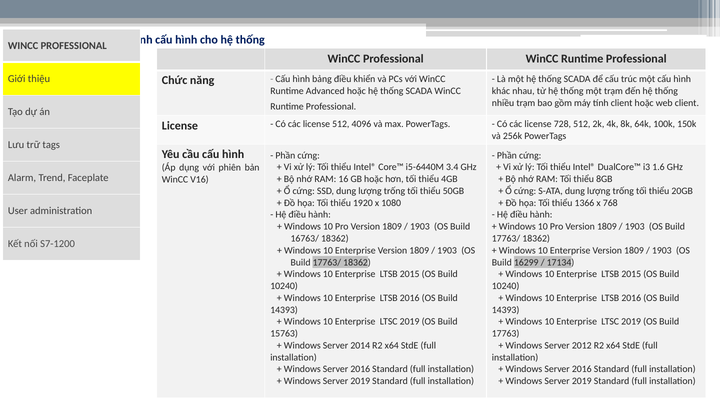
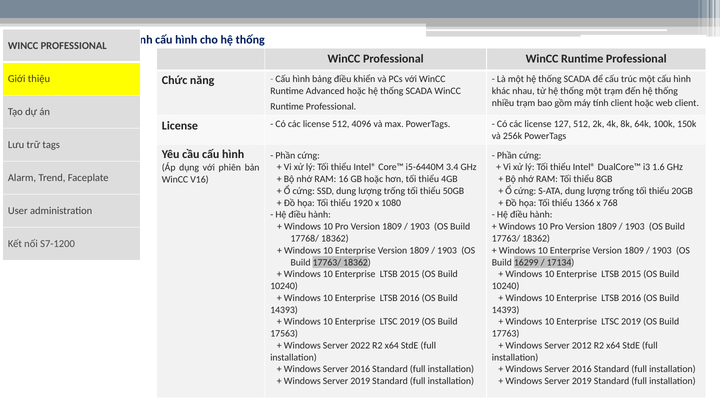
728: 728 -> 127
16763/: 16763/ -> 17768/
15763: 15763 -> 17563
2014: 2014 -> 2022
